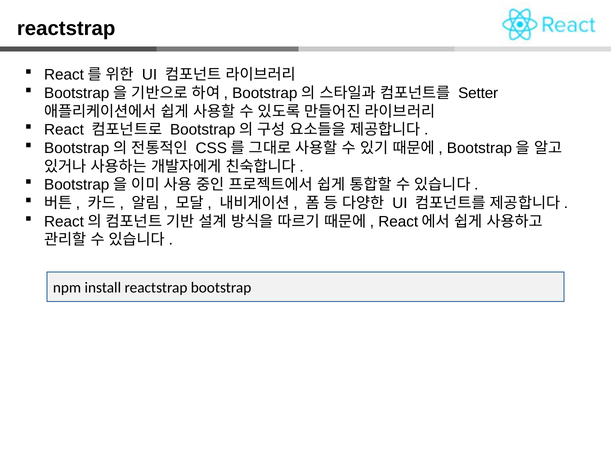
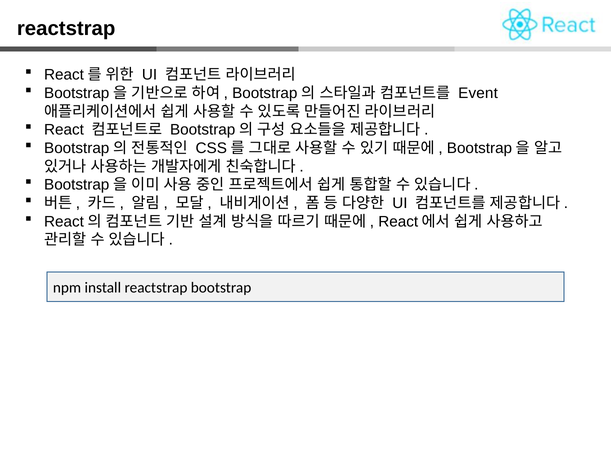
Setter: Setter -> Event
